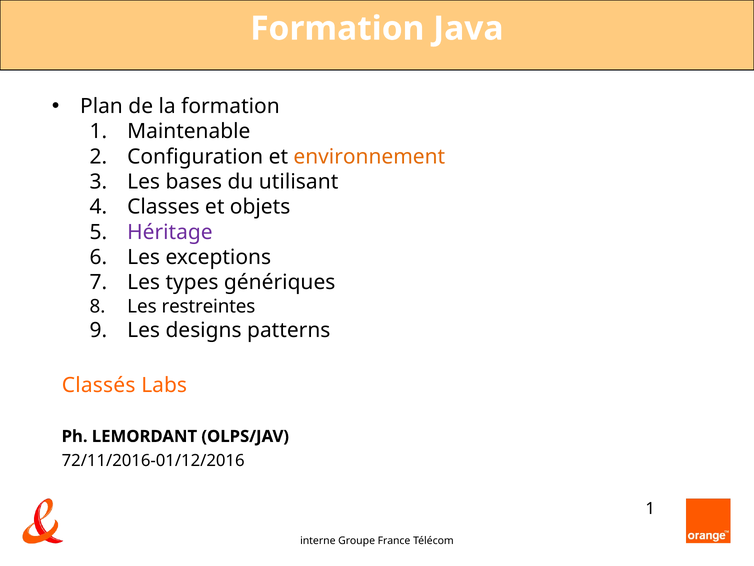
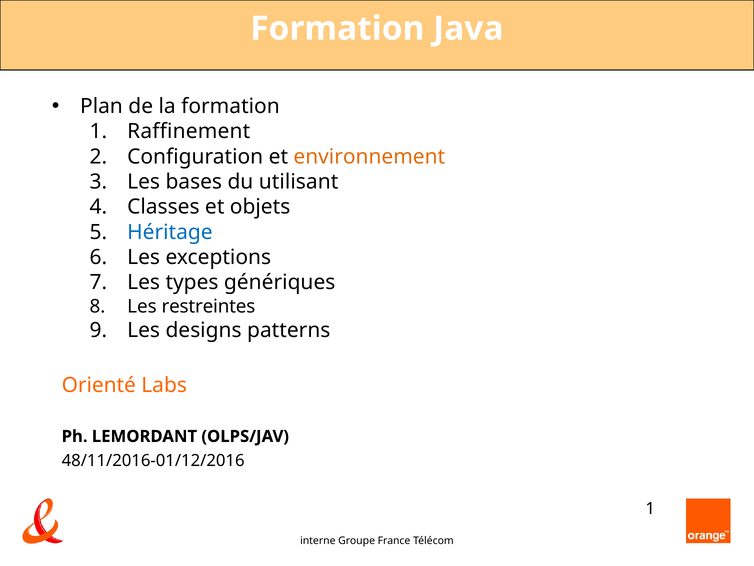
Maintenable: Maintenable -> Raffinement
Héritage colour: purple -> blue
Classés: Classés -> Orienté
72/11/2016-01/12/2016: 72/11/2016-01/12/2016 -> 48/11/2016-01/12/2016
